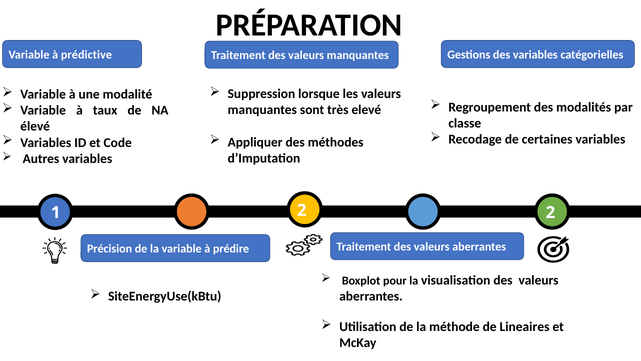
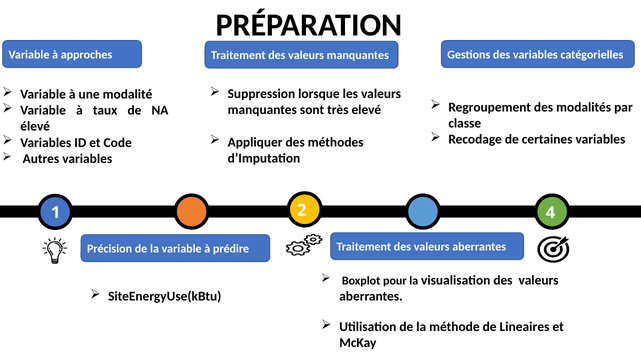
prédictive: prédictive -> approches
2 2: 2 -> 4
